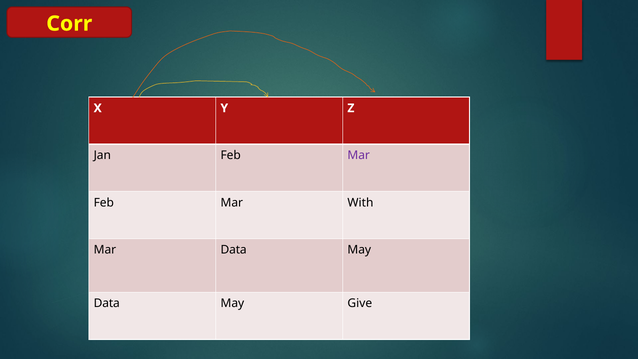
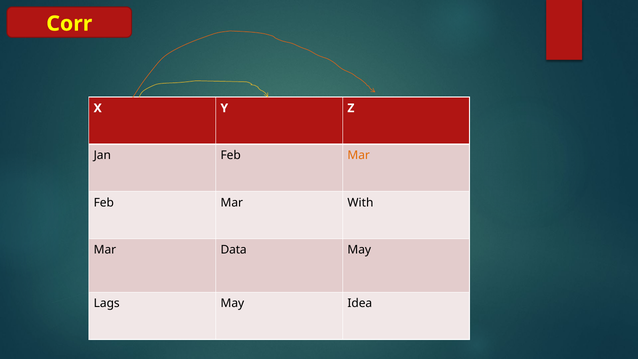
Mar at (359, 155) colour: purple -> orange
Data at (107, 303): Data -> Lags
Give: Give -> Idea
